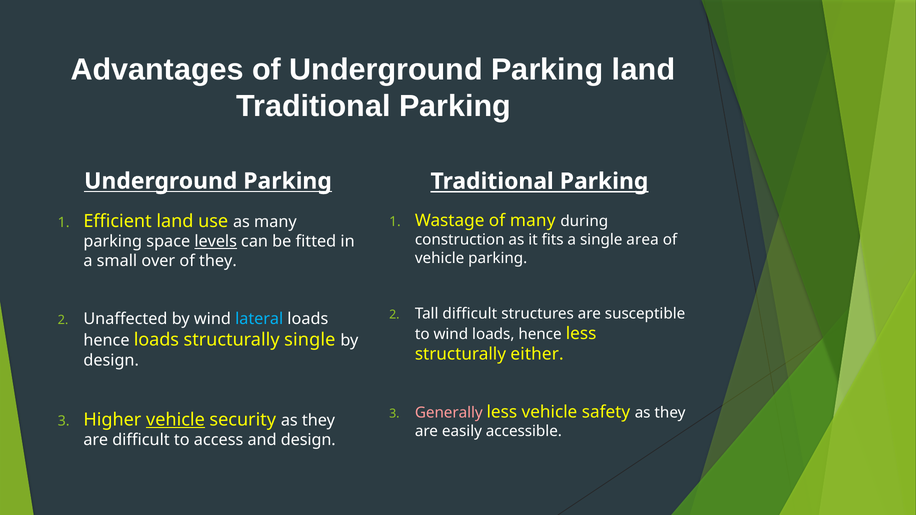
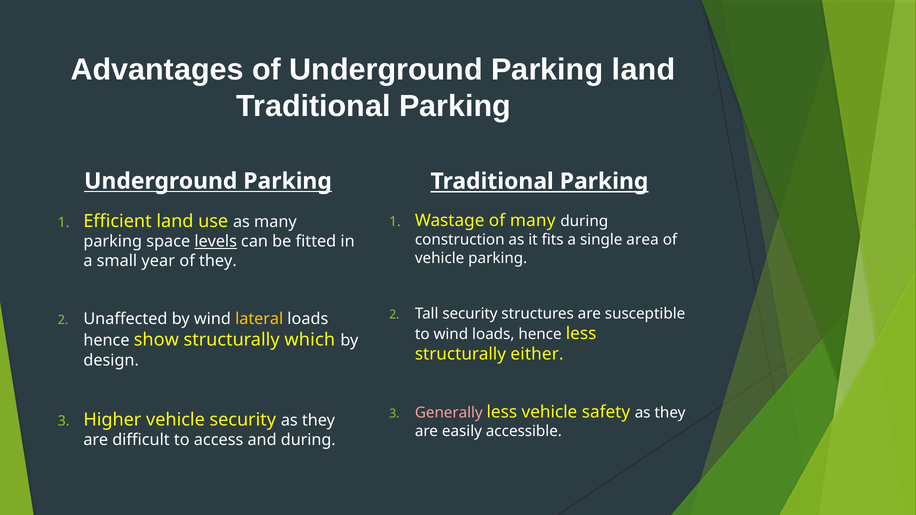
over: over -> year
Tall difficult: difficult -> security
lateral colour: light blue -> yellow
hence loads: loads -> show
structurally single: single -> which
vehicle at (175, 420) underline: present -> none
and design: design -> during
